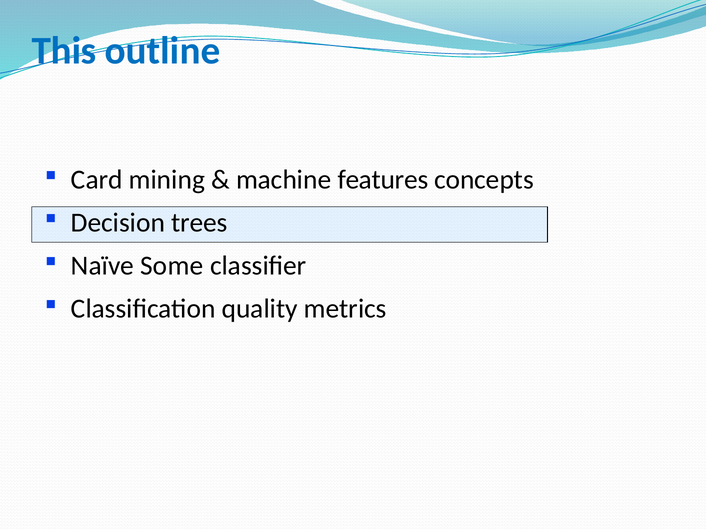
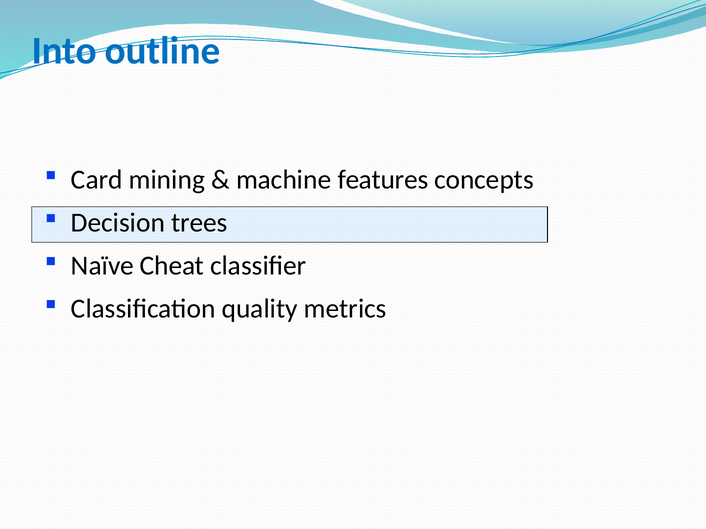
This: This -> Into
Some: Some -> Cheat
